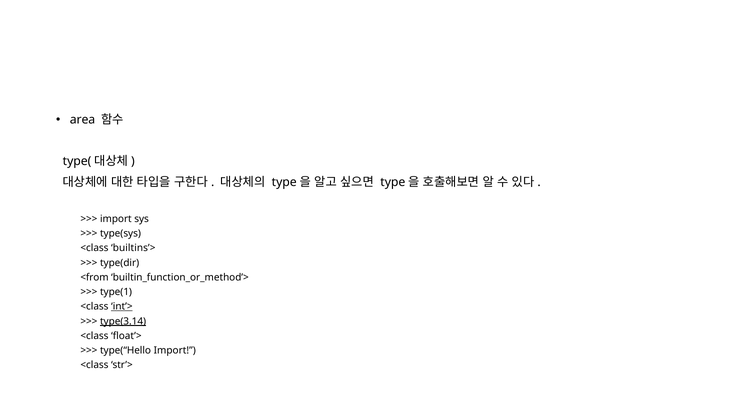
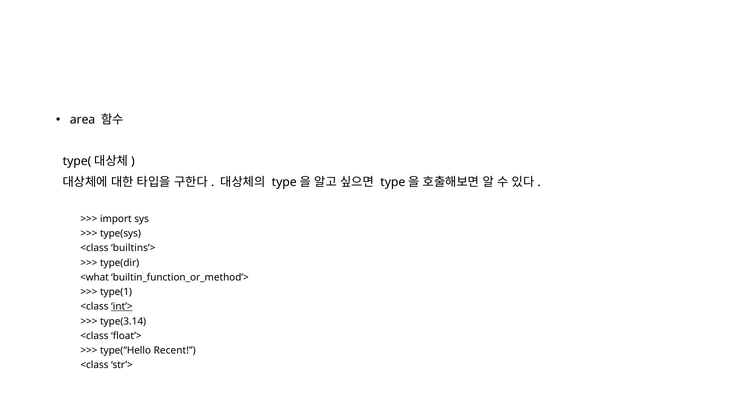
<from: <from -> <what
type(3.14 underline: present -> none
type(“Hello Import: Import -> Recent
